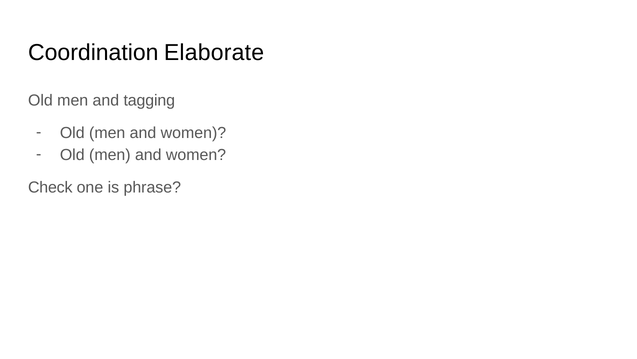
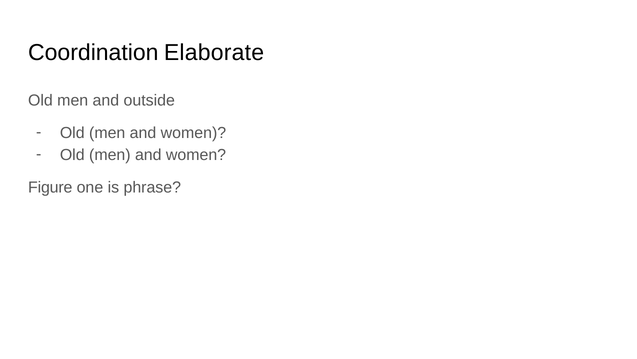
tagging: tagging -> outside
Check: Check -> Figure
